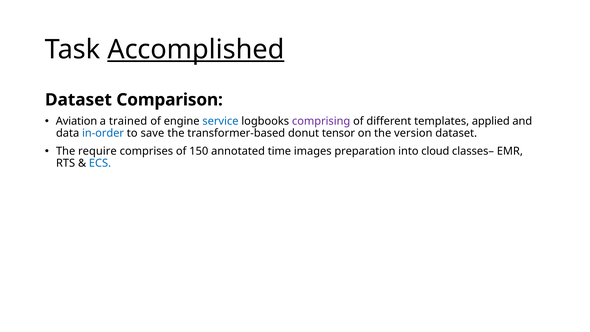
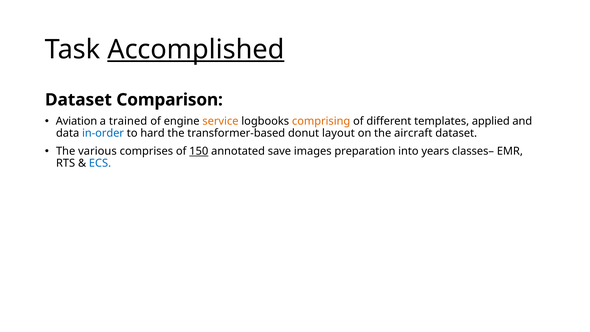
service colour: blue -> orange
comprising colour: purple -> orange
save: save -> hard
tensor: tensor -> layout
version: version -> aircraft
require: require -> various
150 underline: none -> present
time: time -> save
cloud: cloud -> years
